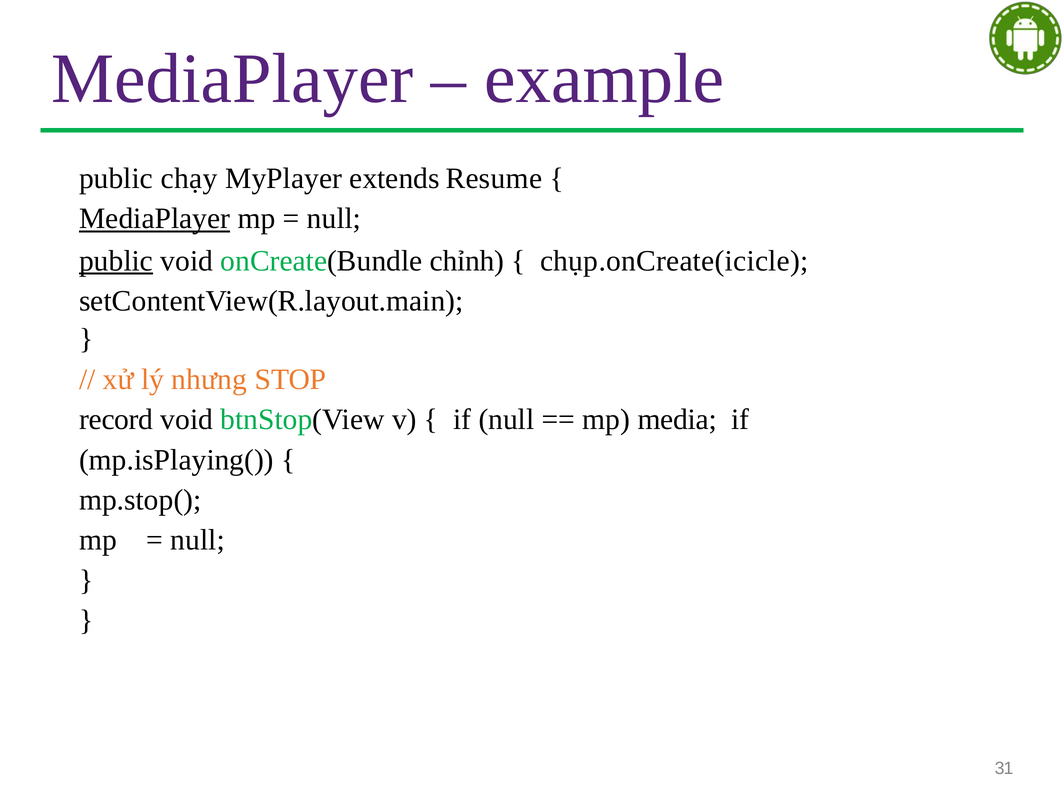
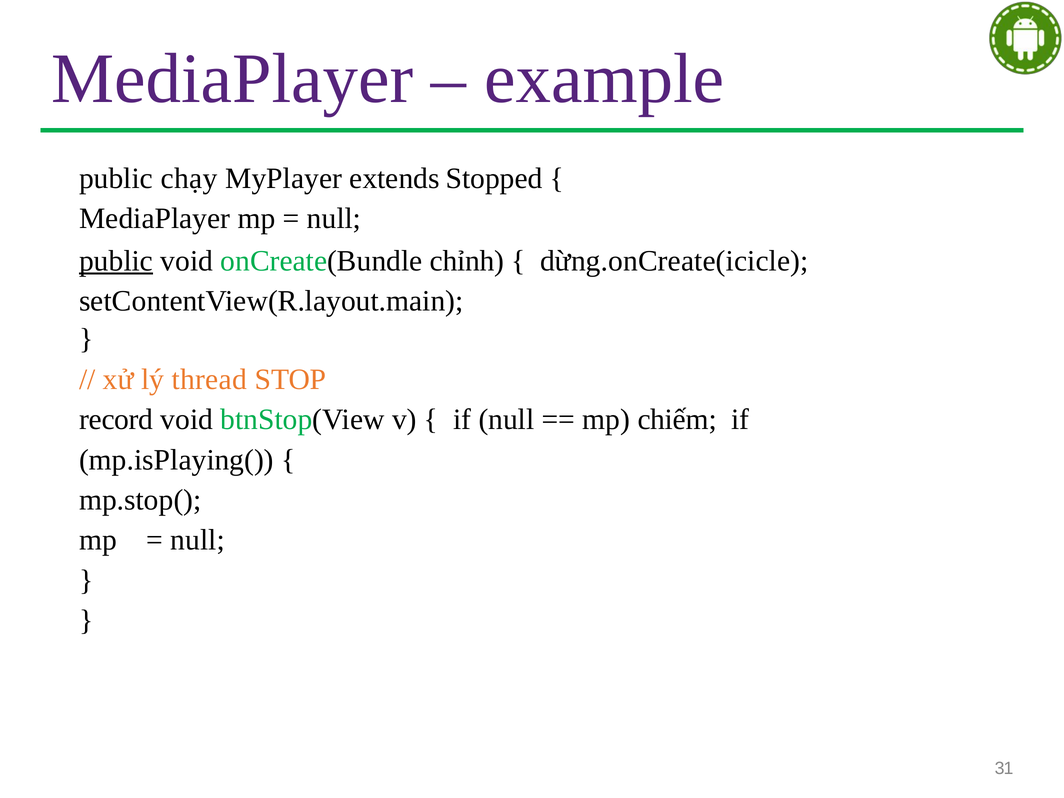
Resume: Resume -> Stopped
MediaPlayer at (155, 219) underline: present -> none
chụp.onCreate(icicle: chụp.onCreate(icicle -> dừng.onCreate(icicle
nhưng: nhưng -> thread
media: media -> chiếm
